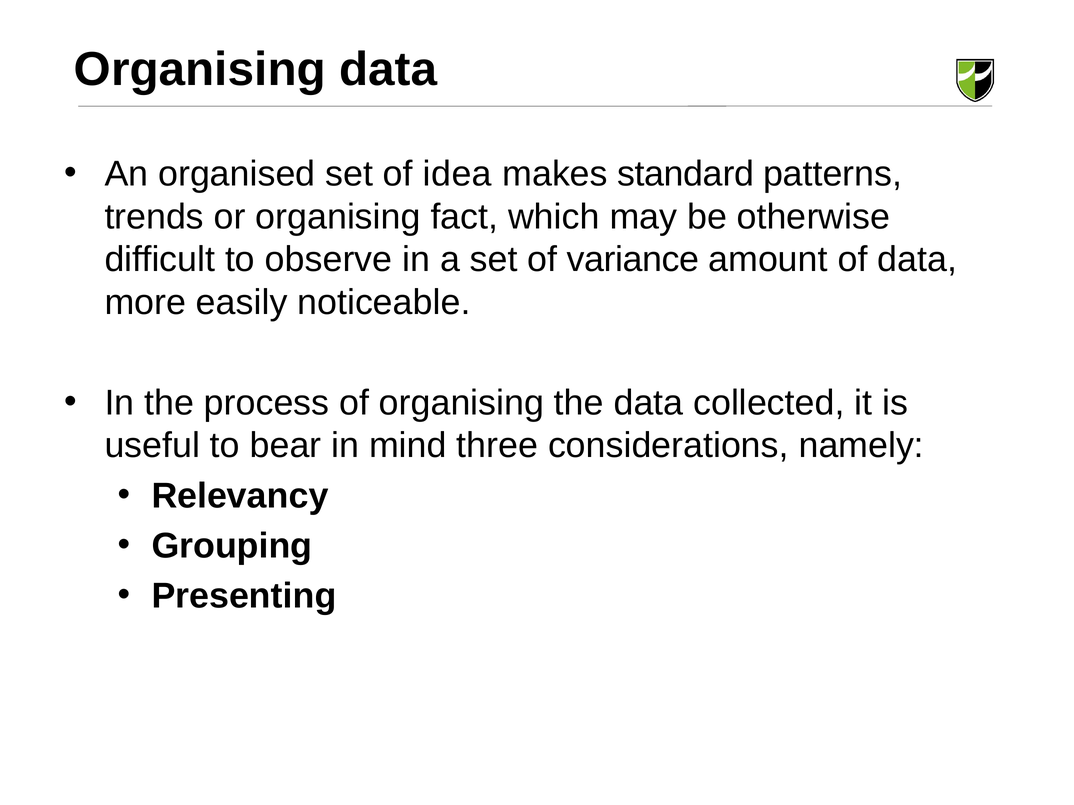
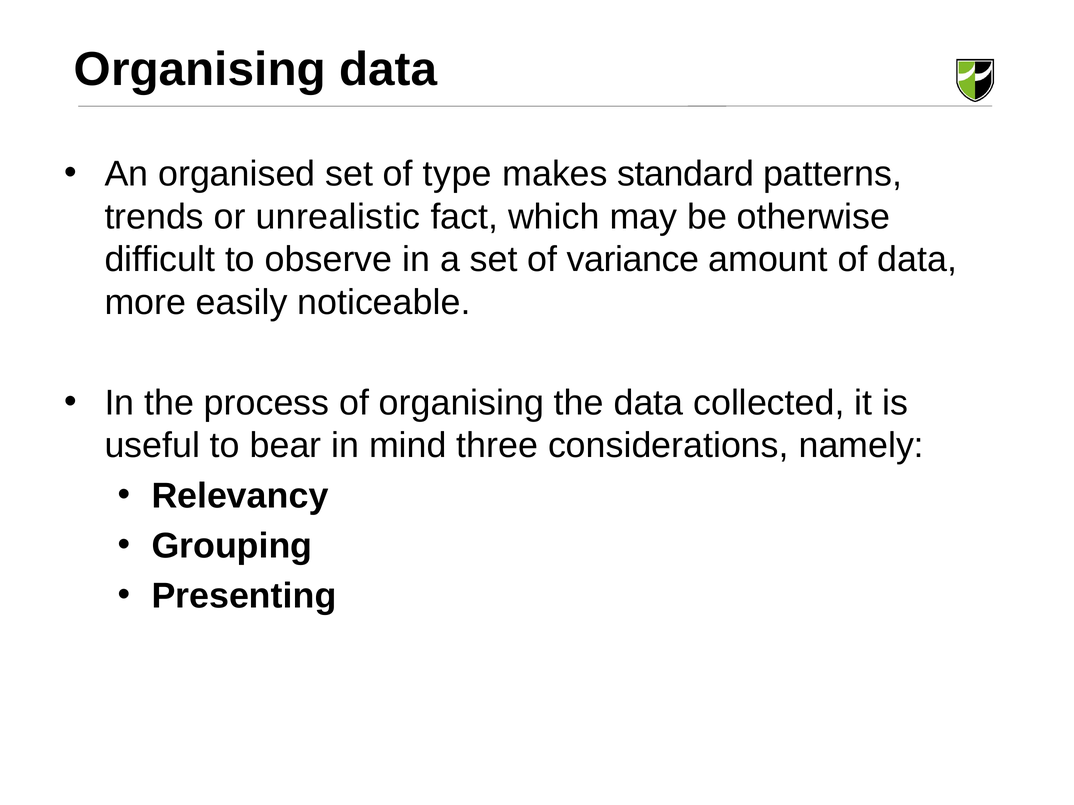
idea: idea -> type
or organising: organising -> unrealistic
